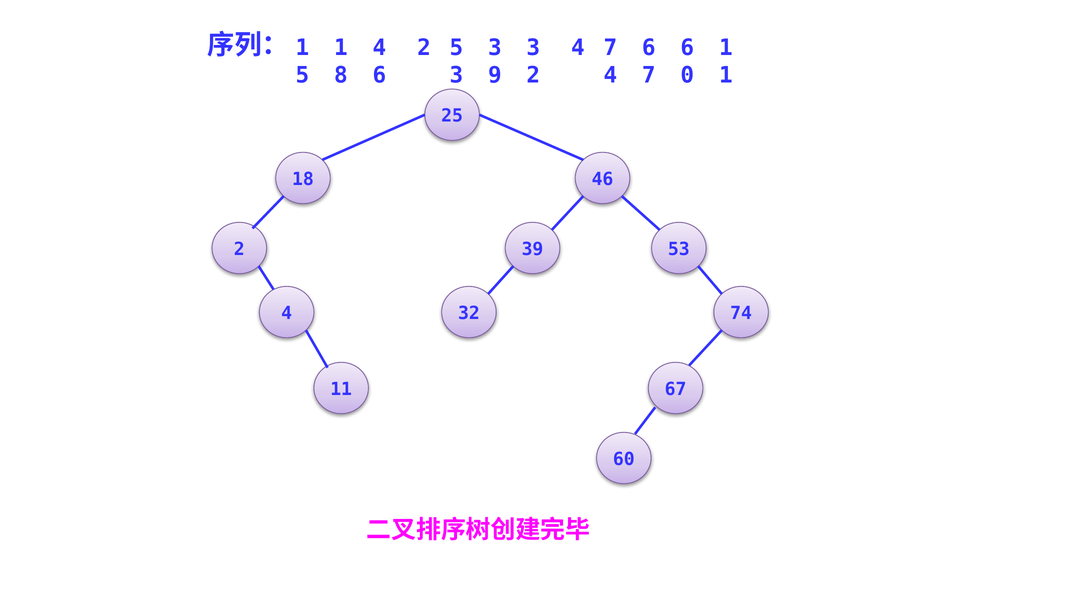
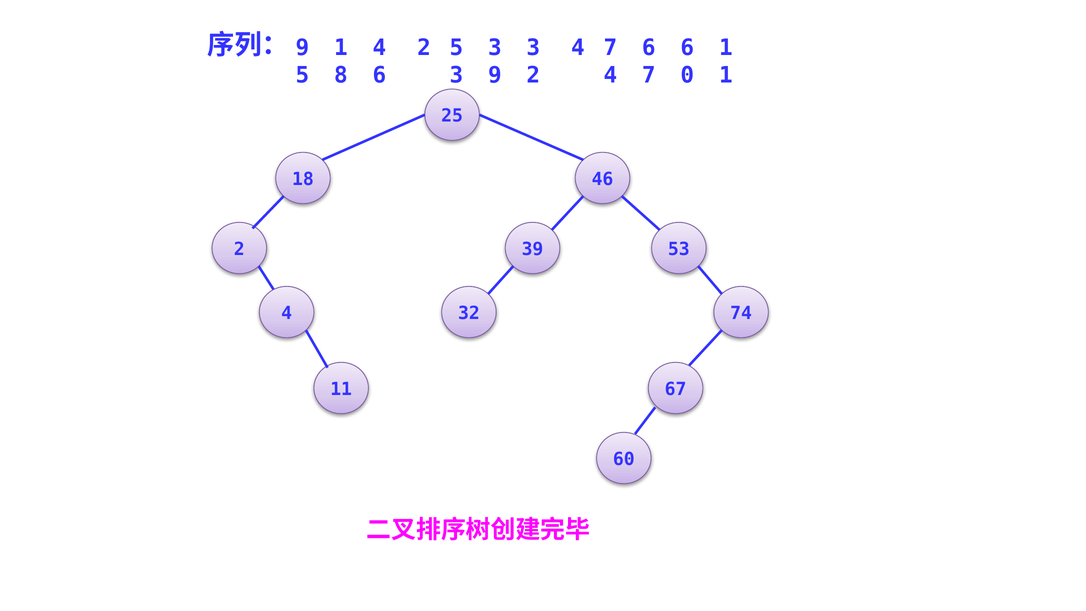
1 at (302, 48): 1 -> 9
